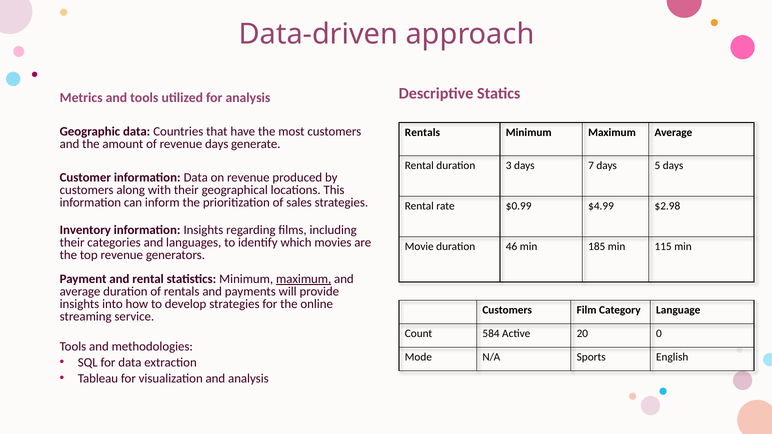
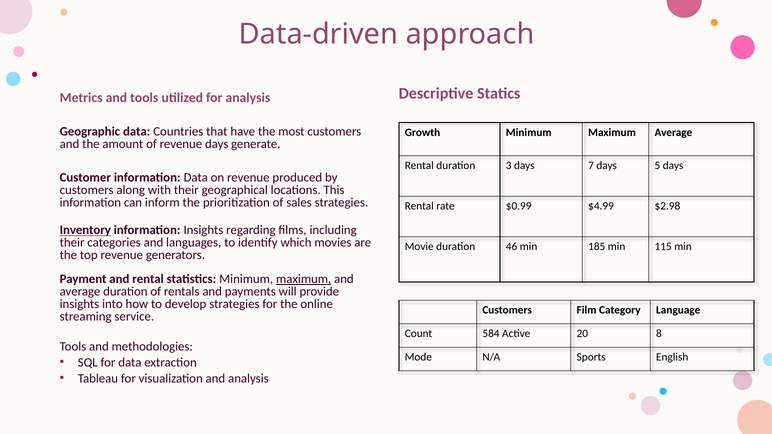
Rentals at (422, 132): Rentals -> Growth
Inventory underline: none -> present
0: 0 -> 8
